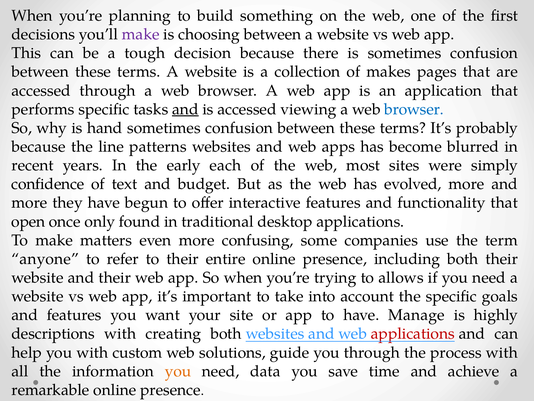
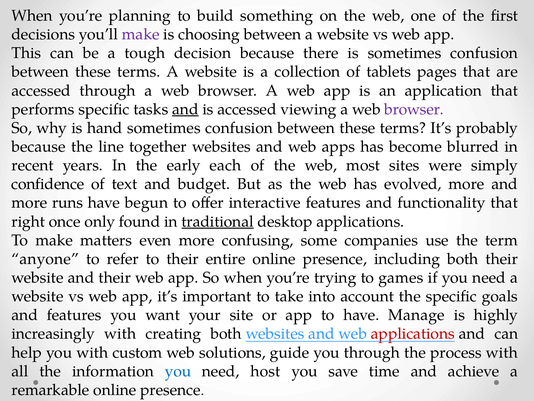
makes: makes -> tablets
browser at (414, 109) colour: blue -> purple
patterns: patterns -> together
they: they -> runs
open: open -> right
traditional underline: none -> present
allows: allows -> games
descriptions: descriptions -> increasingly
you at (178, 371) colour: orange -> blue
data: data -> host
